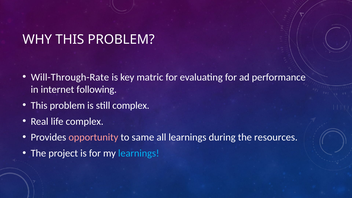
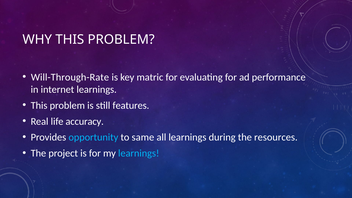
internet following: following -> learnings
still complex: complex -> features
life complex: complex -> accuracy
opportunity colour: pink -> light blue
